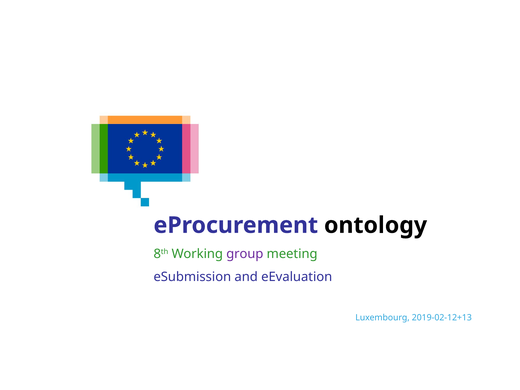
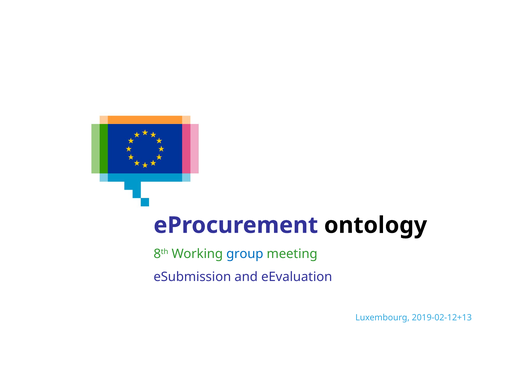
group colour: purple -> blue
